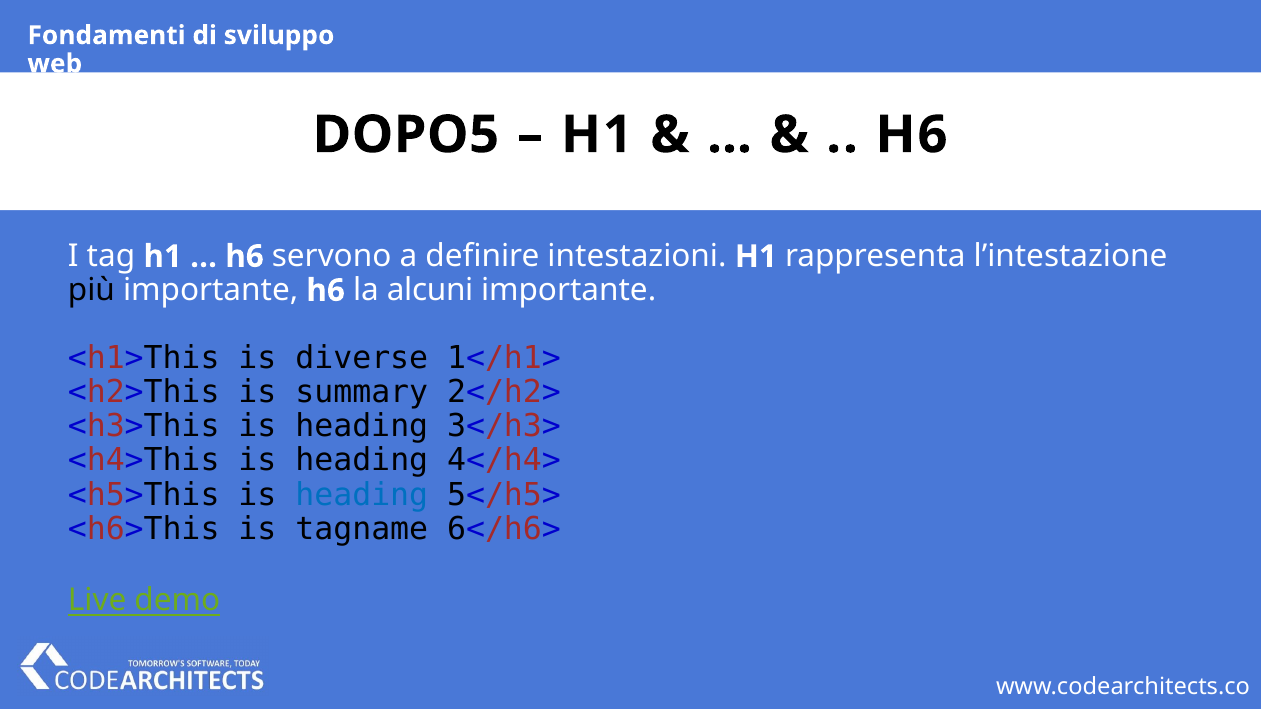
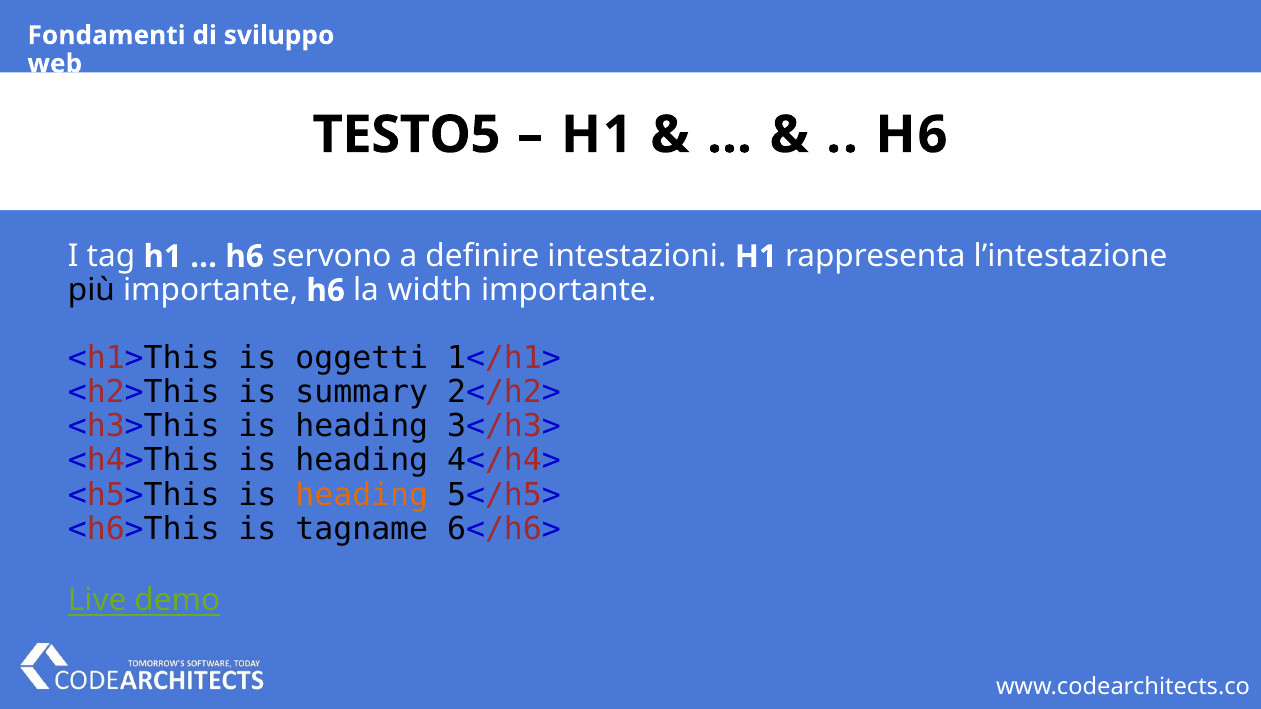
DOPO5: DOPO5 -> TESTO5
alcuni: alcuni -> width
diverse: diverse -> oggetti
heading at (362, 495) colour: blue -> orange
